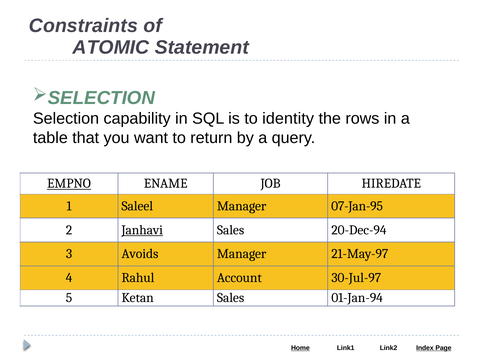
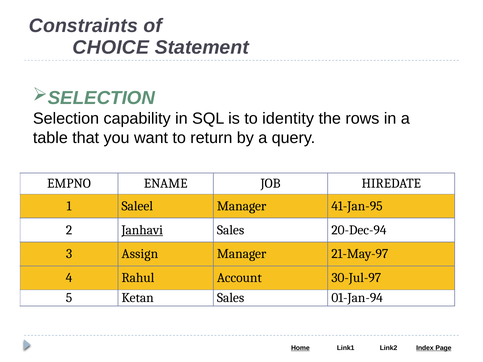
ATOMIC: ATOMIC -> CHOICE
EMPNO underline: present -> none
07-Jan-95: 07-Jan-95 -> 41-Jan-95
Avoids: Avoids -> Assign
